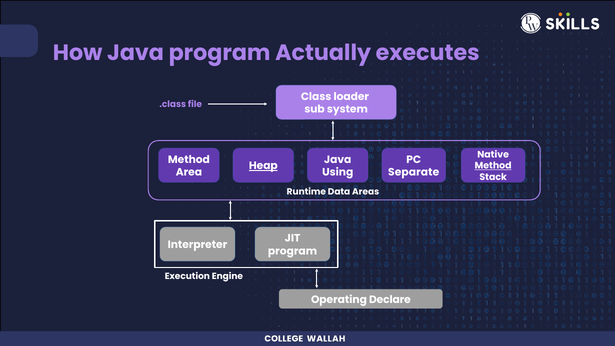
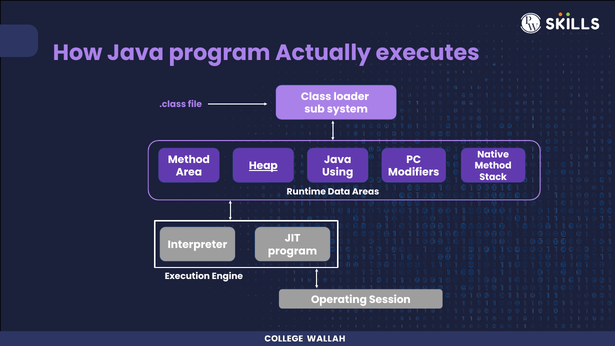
Method at (493, 166) underline: present -> none
Separate: Separate -> Modifiers
Declare: Declare -> Session
